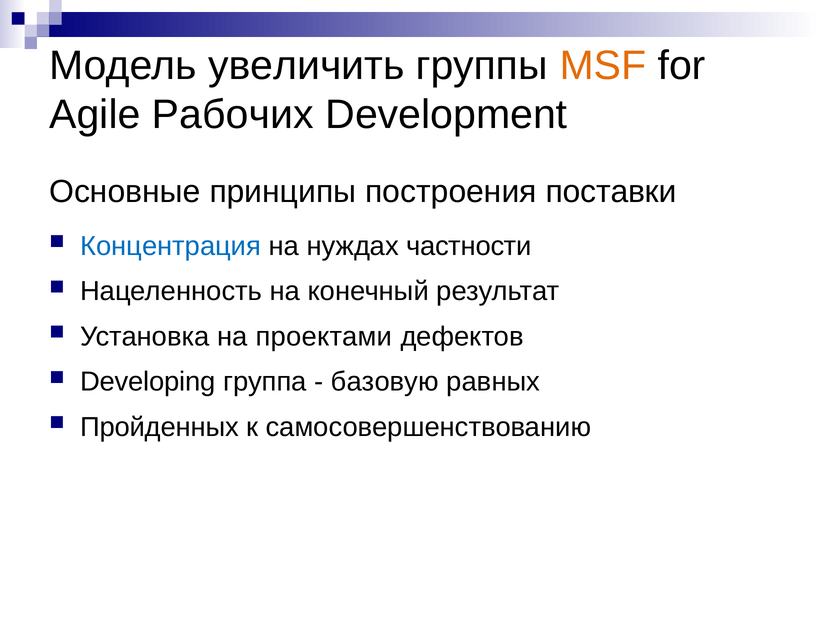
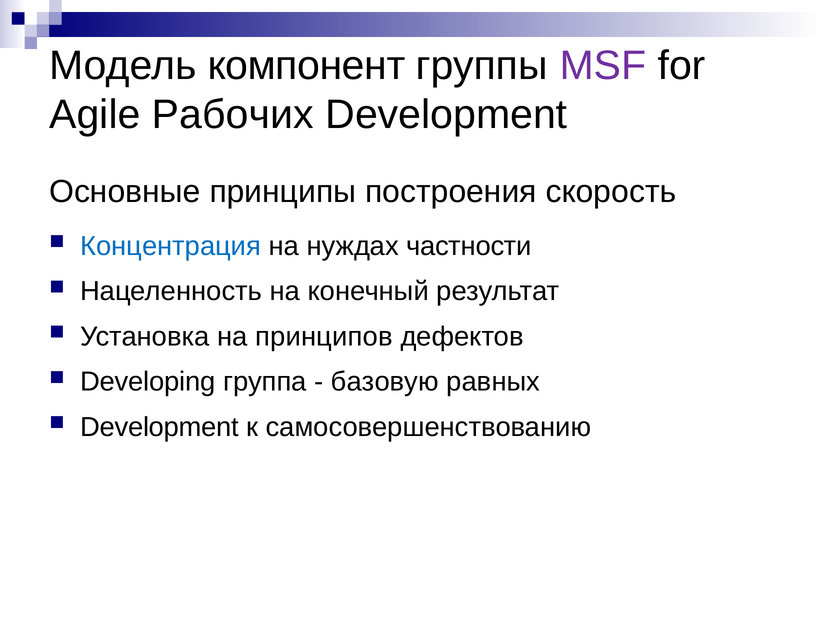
увеличить: увеличить -> компонент
MSF colour: orange -> purple
поставки: поставки -> скорость
проектами: проектами -> принципов
Пройденных at (159, 427): Пройденных -> Development
